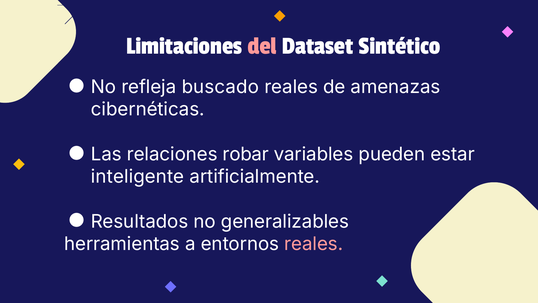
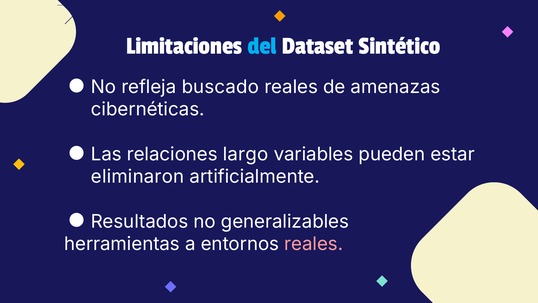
del colour: pink -> light blue
robar: robar -> largo
inteligente: inteligente -> eliminaron
